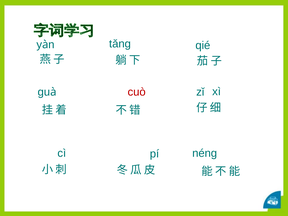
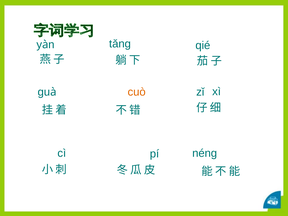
cuò colour: red -> orange
